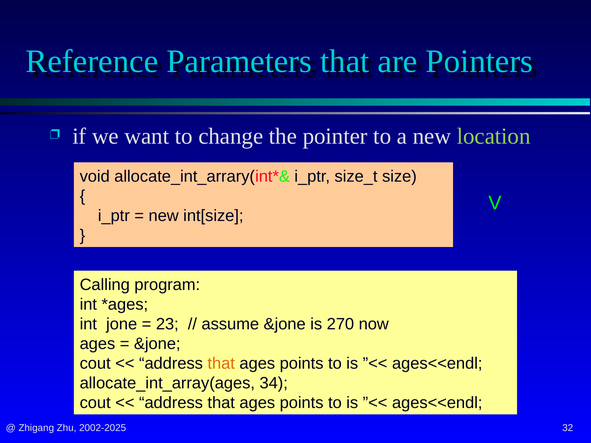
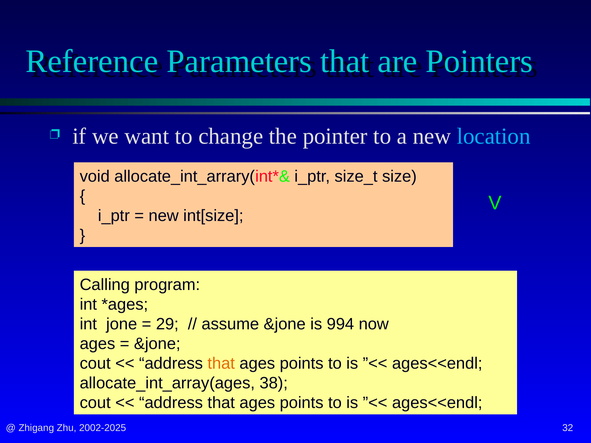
location colour: light green -> light blue
23: 23 -> 29
270: 270 -> 994
34: 34 -> 38
